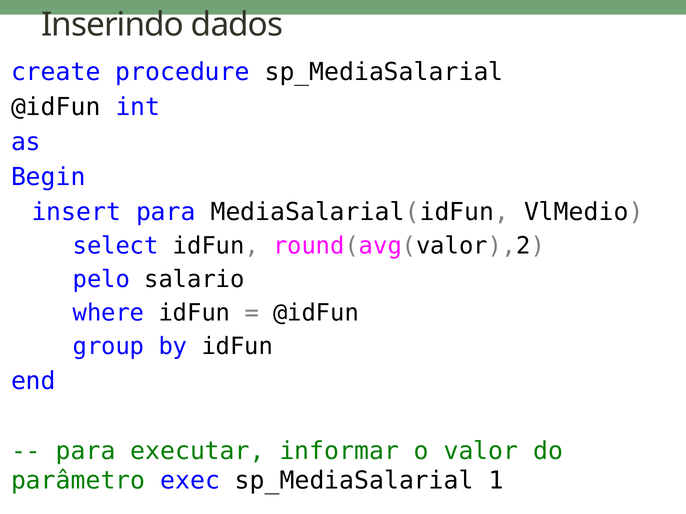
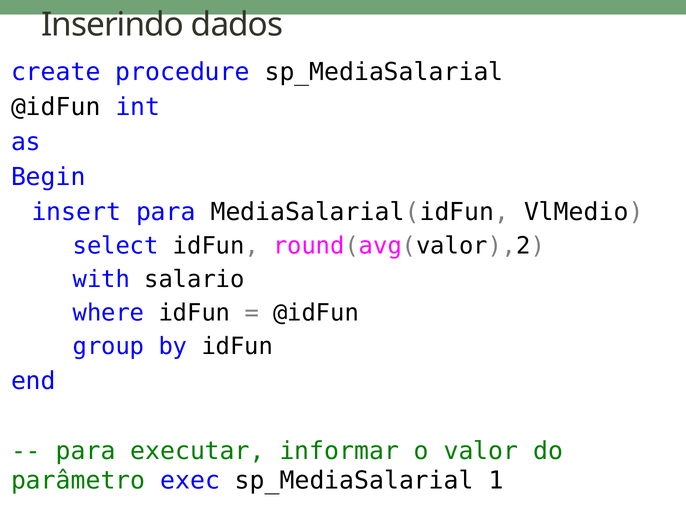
pelo: pelo -> with
